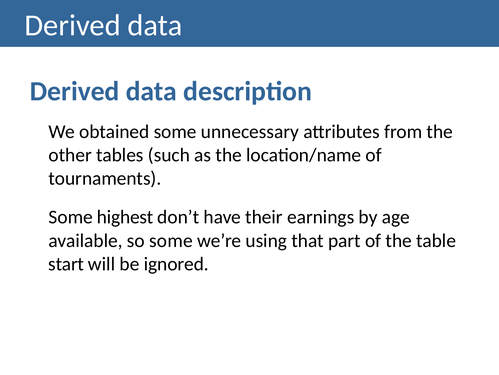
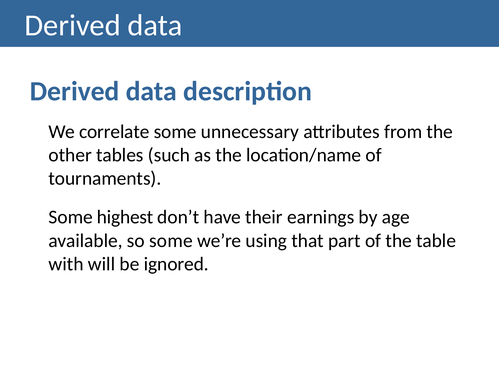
obtained: obtained -> correlate
start: start -> with
